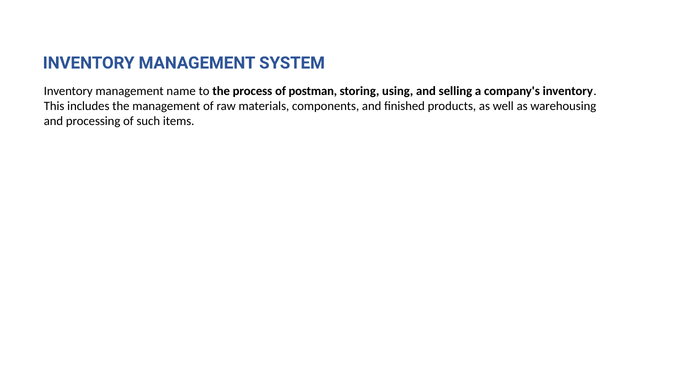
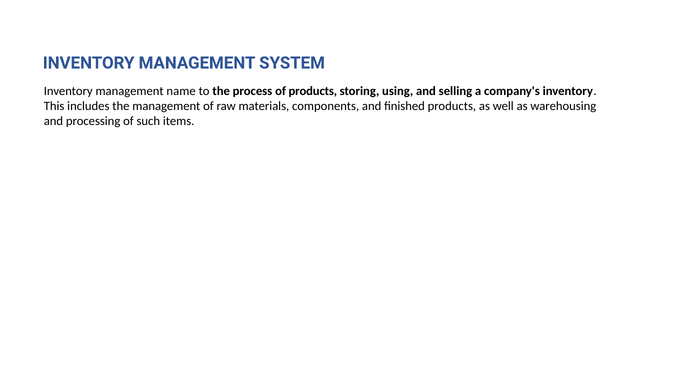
of postman: postman -> products
